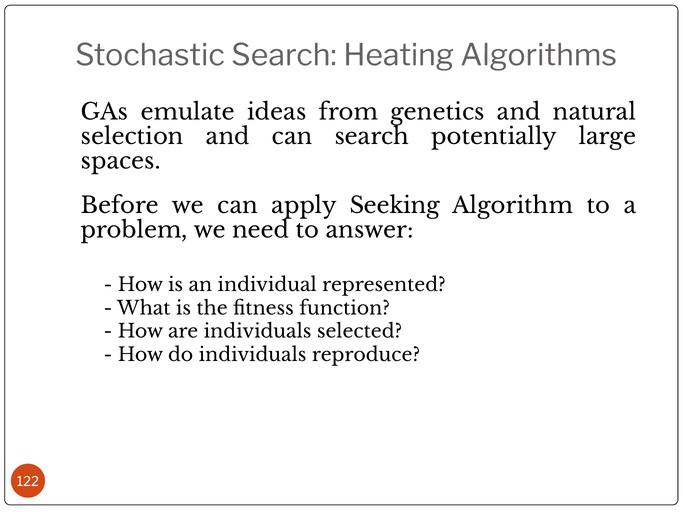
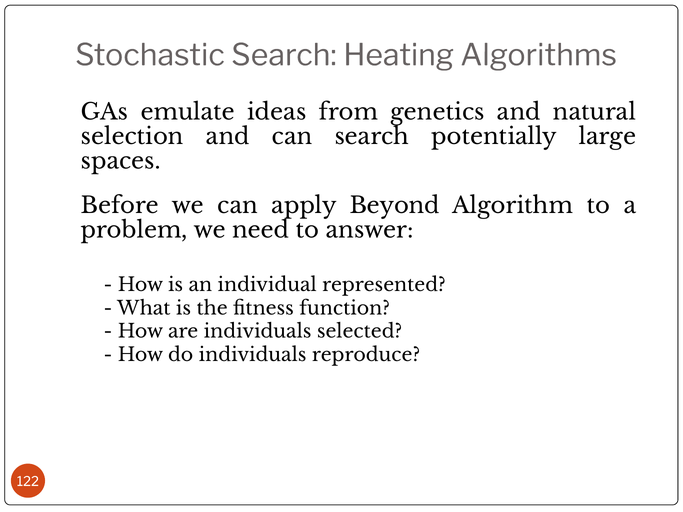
Seeking: Seeking -> Beyond
